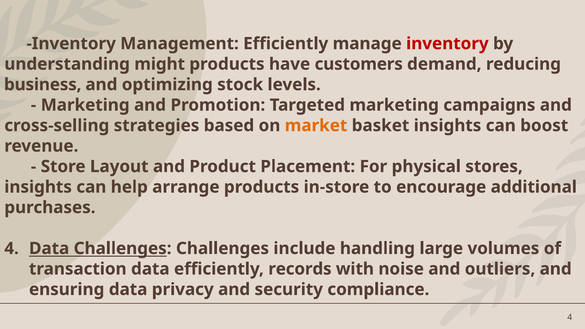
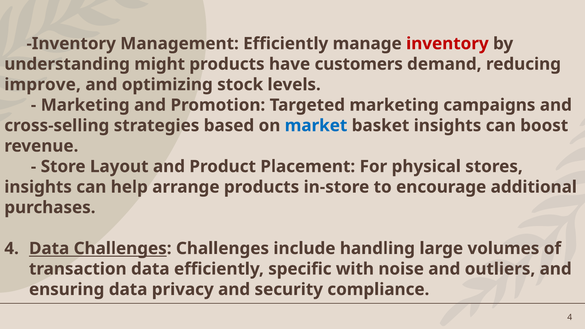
business: business -> improve
market colour: orange -> blue
records: records -> specific
